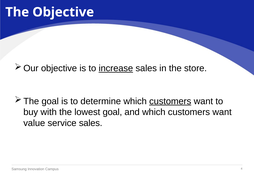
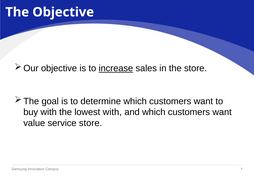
customers at (170, 101) underline: present -> none
lowest goal: goal -> with
service sales: sales -> store
